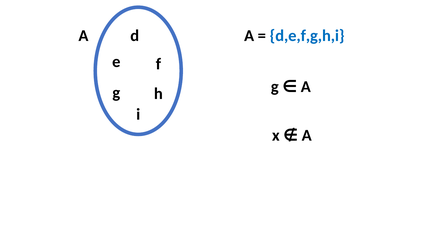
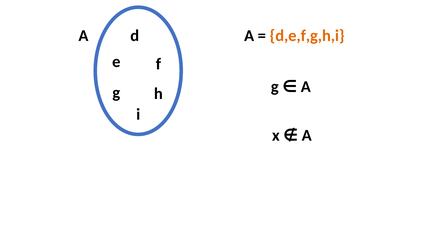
d,e,f,g,h,i colour: blue -> orange
